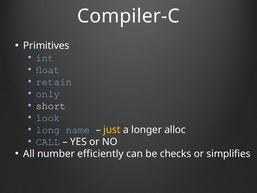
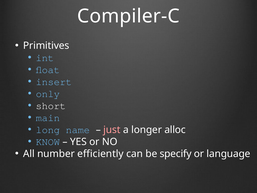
retain: retain -> insert
look: look -> main
just colour: yellow -> pink
CALL: CALL -> KNOW
checks: checks -> specify
simplifies: simplifies -> language
